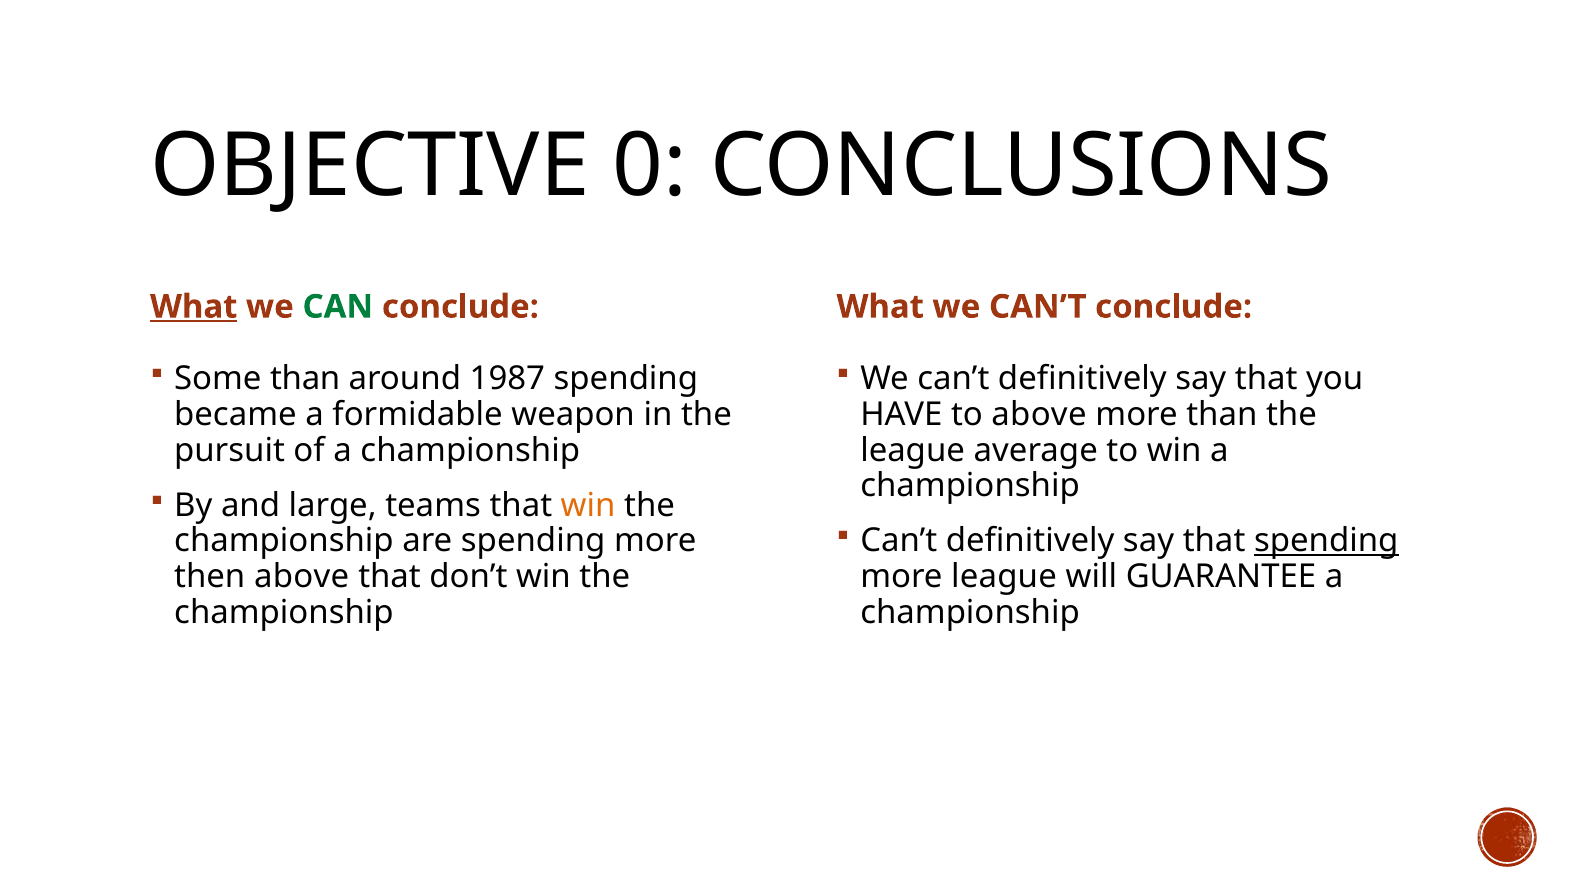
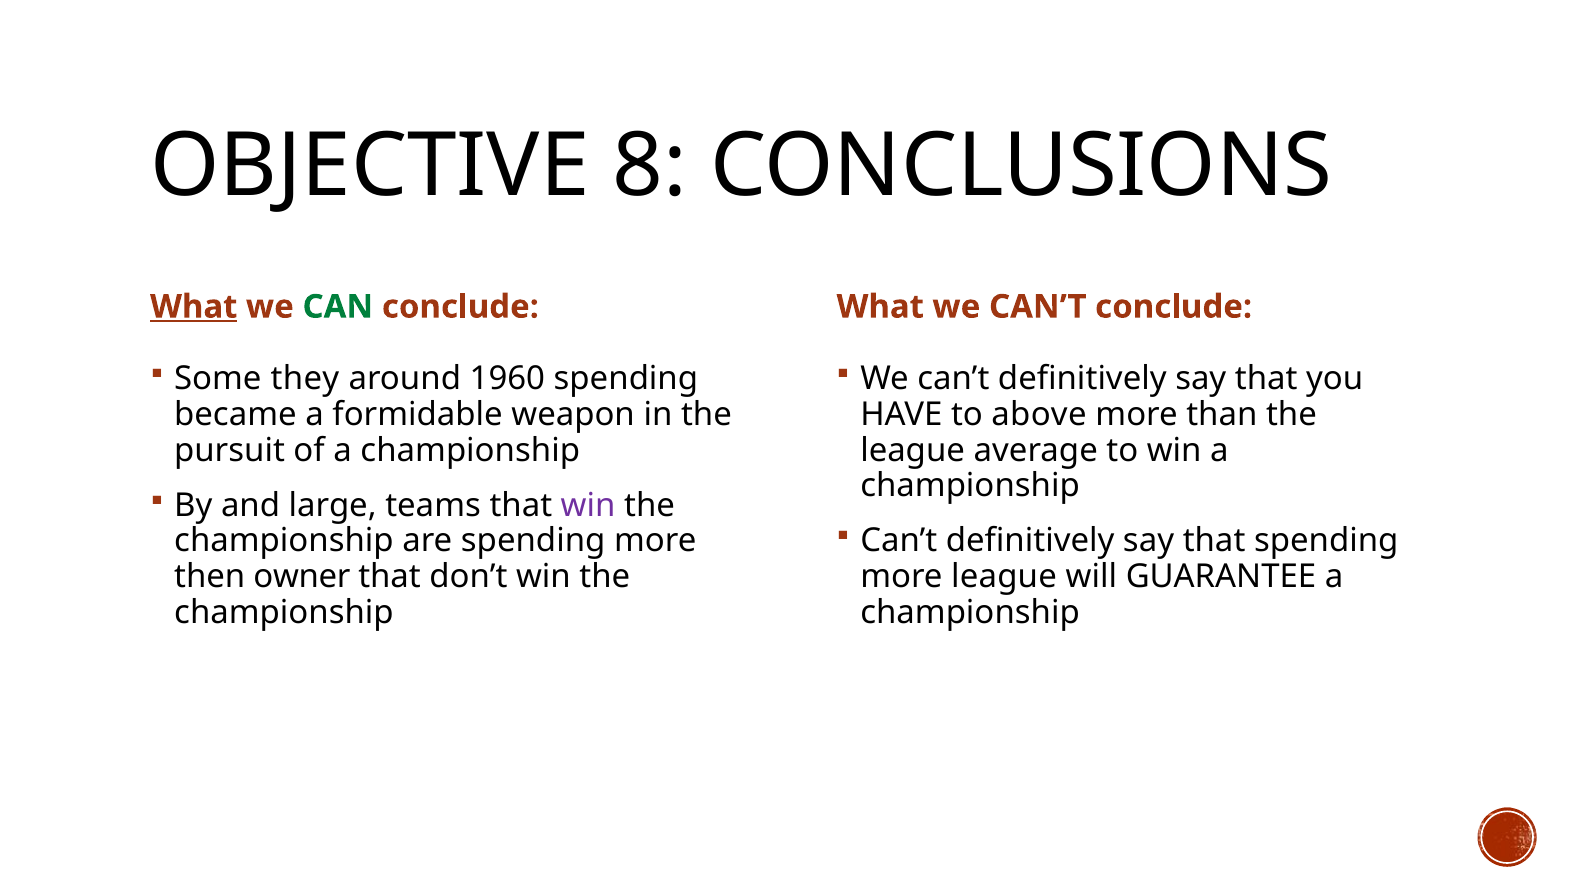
0: 0 -> 8
Some than: than -> they
1987: 1987 -> 1960
win at (588, 505) colour: orange -> purple
spending at (1326, 541) underline: present -> none
then above: above -> owner
